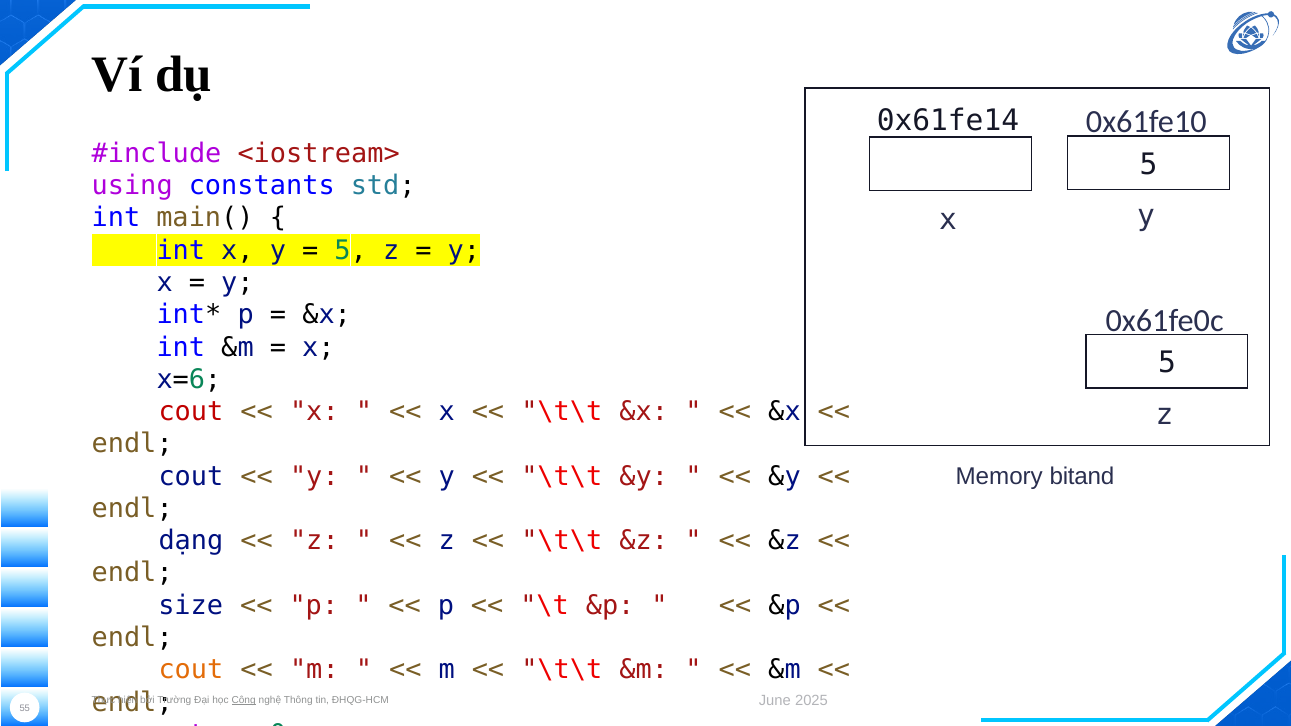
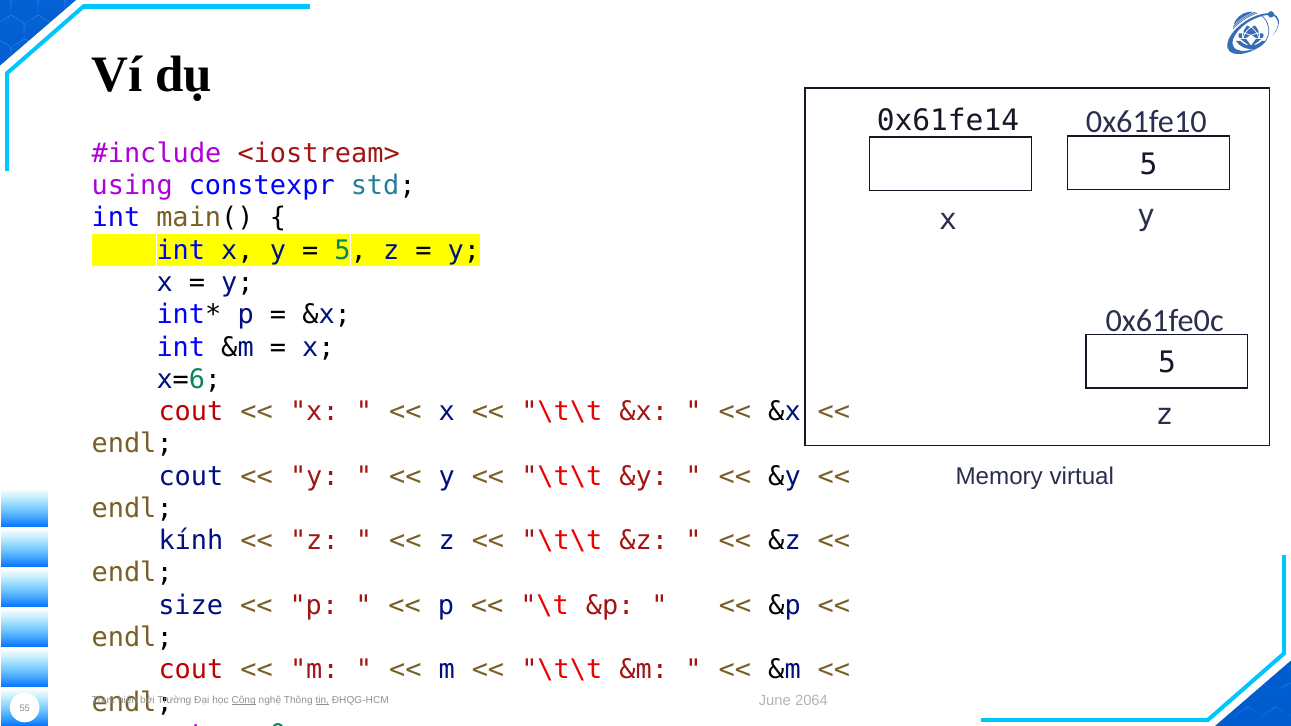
constants: constants -> constexpr
bitand: bitand -> virtual
dạng: dạng -> kính
cout at (191, 670) colour: orange -> red
2025: 2025 -> 2064
tin underline: none -> present
